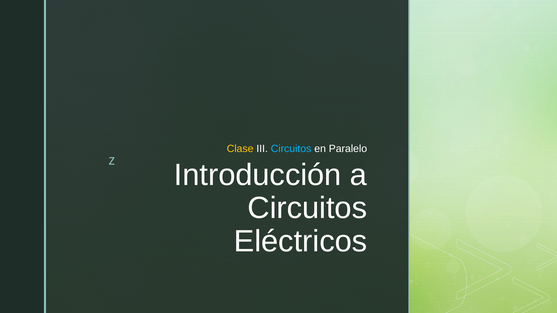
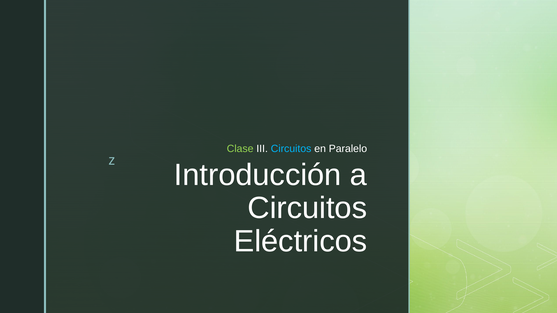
Clase colour: yellow -> light green
